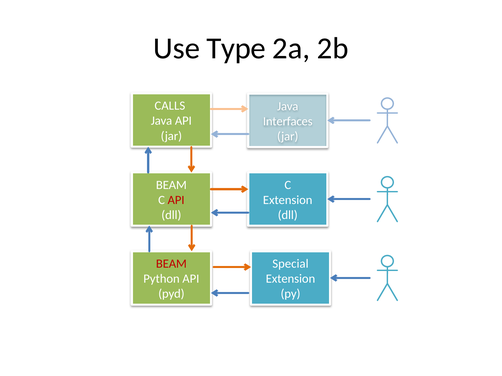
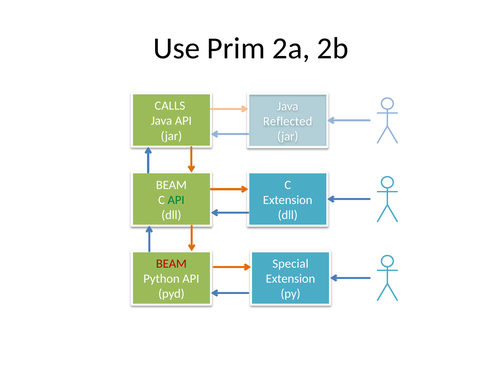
Type: Type -> Prim
Interfaces: Interfaces -> Reflected
API at (176, 200) colour: red -> green
